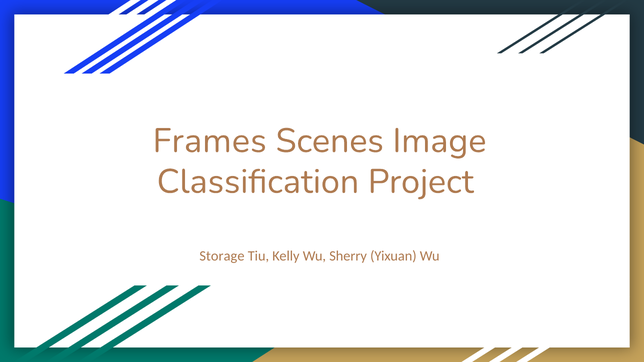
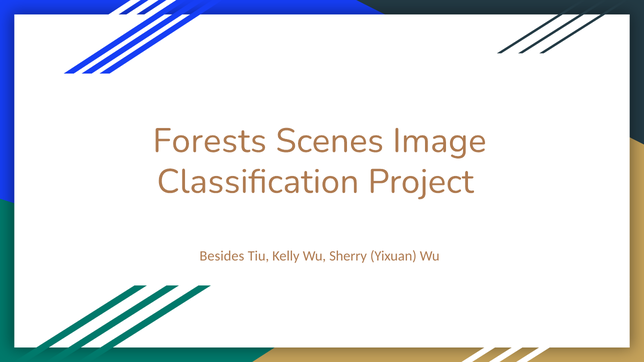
Frames: Frames -> Forests
Storage: Storage -> Besides
